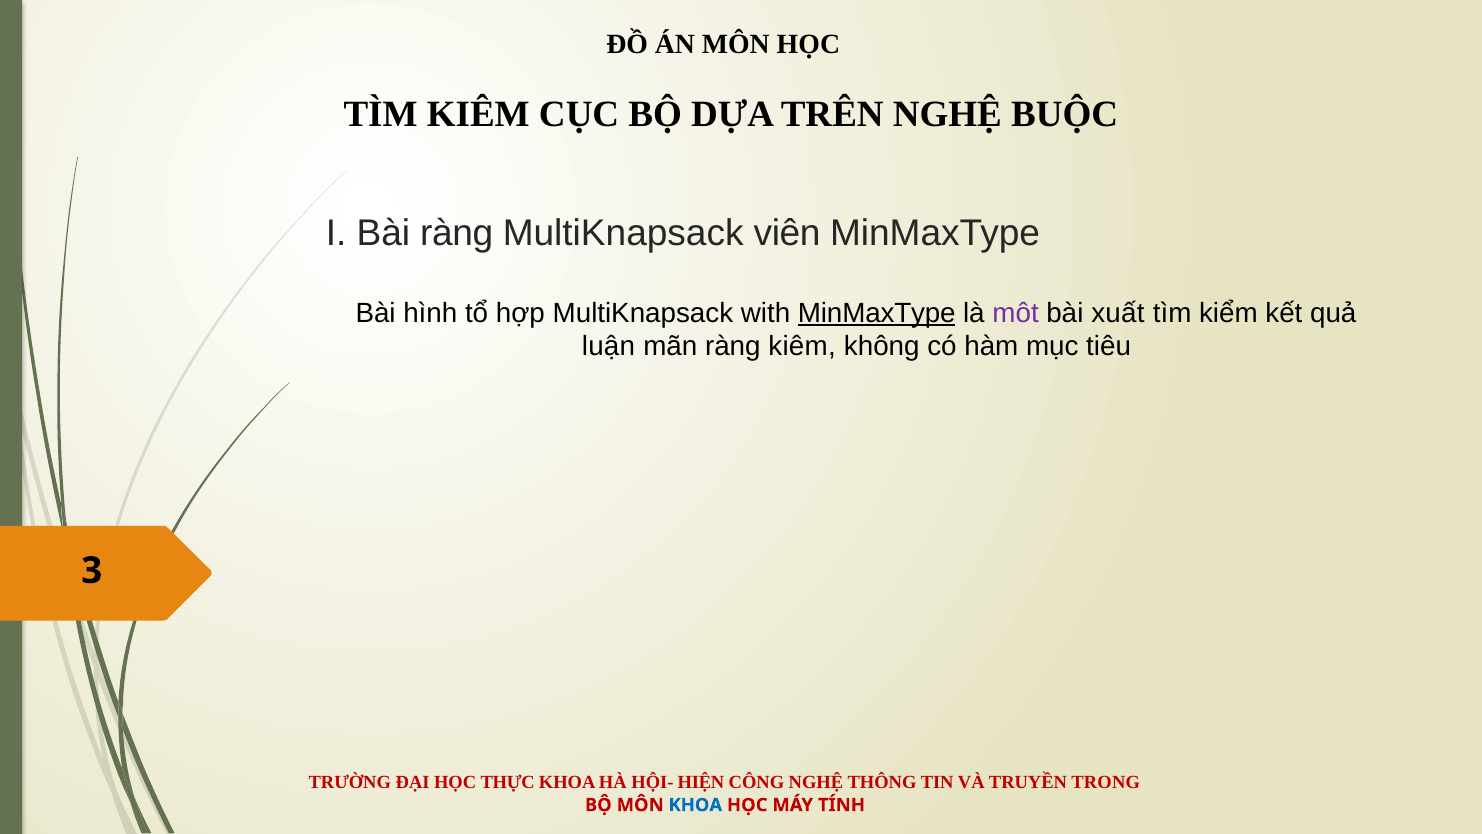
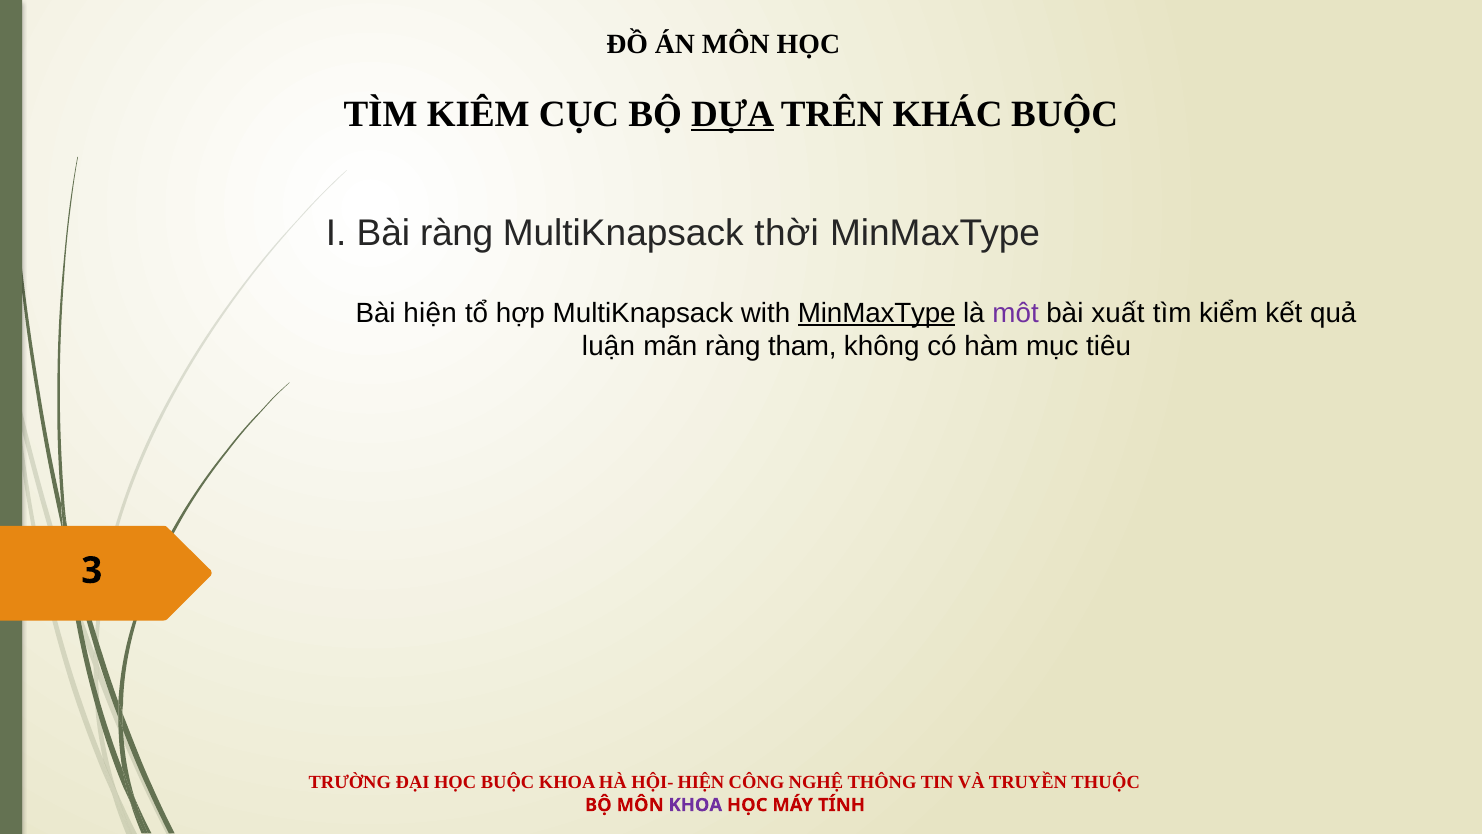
DỰA underline: none -> present
TRÊN NGHỆ: NGHỆ -> KHÁC
viên: viên -> thời
Bài hình: hình -> hiện
ràng kiêm: kiêm -> tham
HỌC THỰC: THỰC -> BUỘC
TRONG: TRONG -> THUỘC
KHOA at (695, 805) colour: blue -> purple
